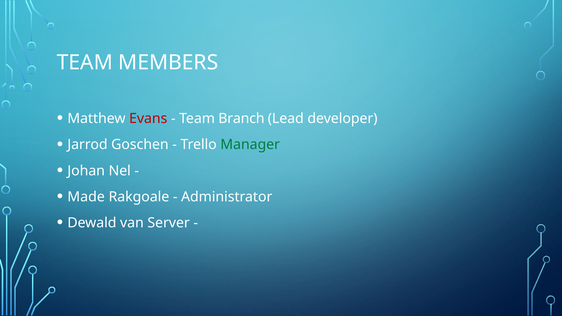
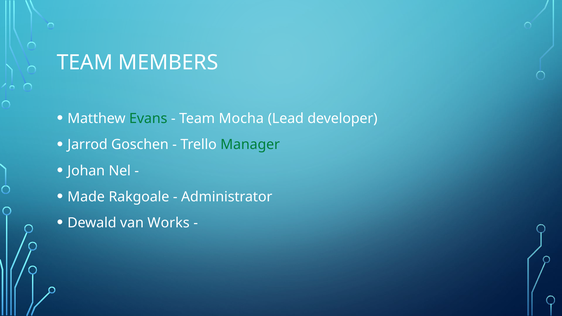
Evans colour: red -> green
Branch: Branch -> Mocha
Server: Server -> Works
